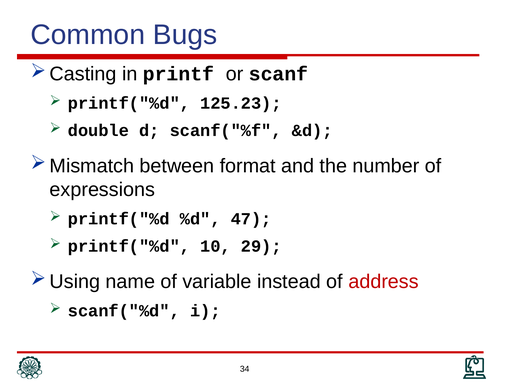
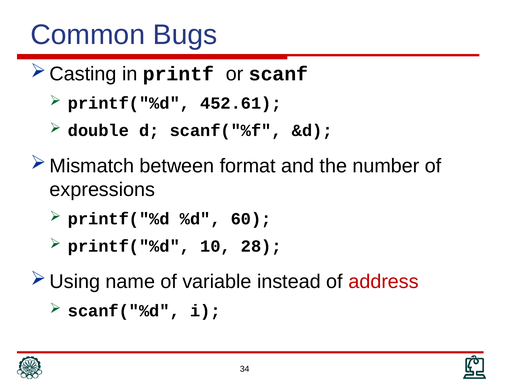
125.23: 125.23 -> 452.61
47: 47 -> 60
29: 29 -> 28
